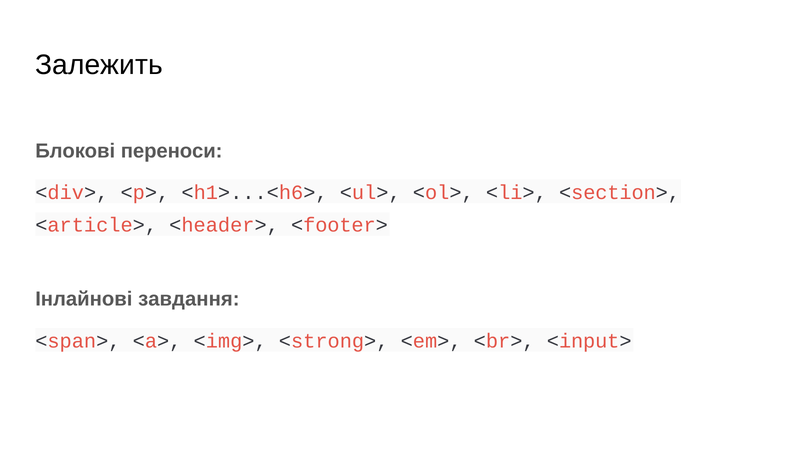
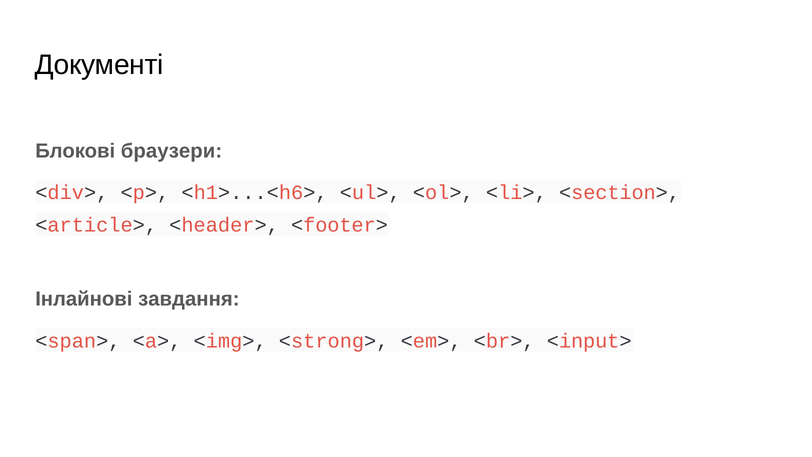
Залежить: Залежить -> Документі
переноси: переноси -> браузери
